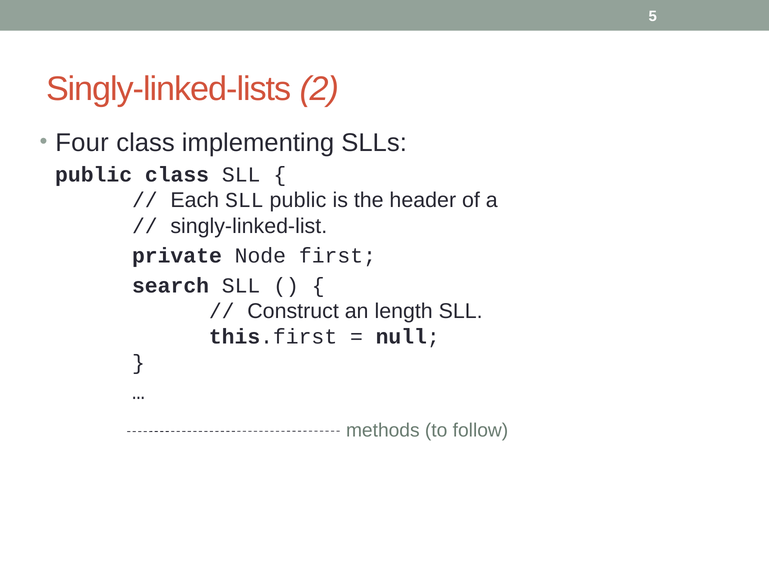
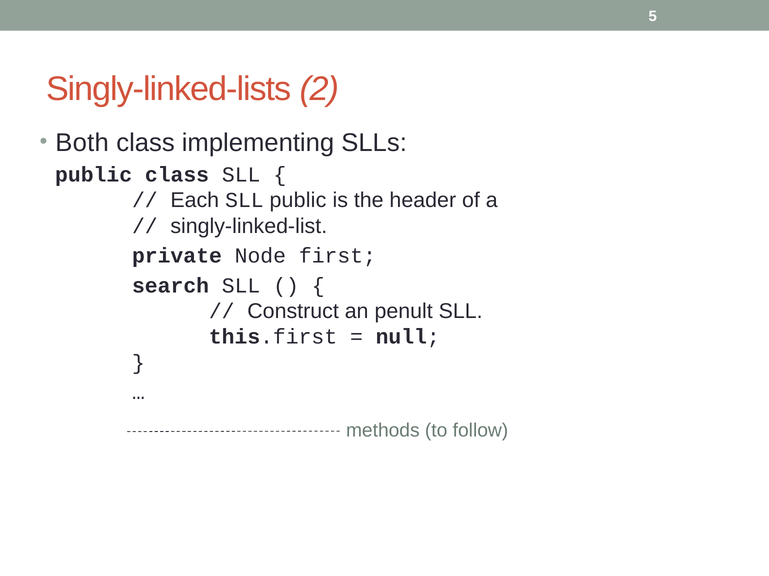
Four: Four -> Both
length: length -> penult
